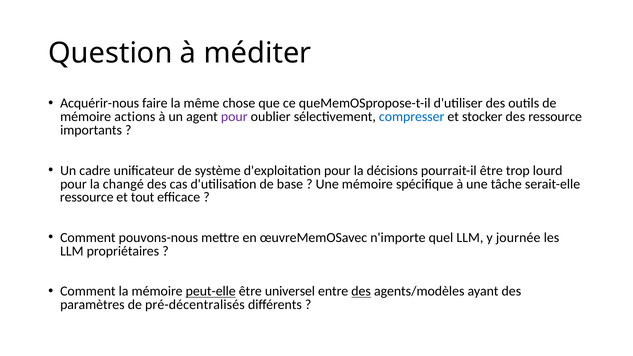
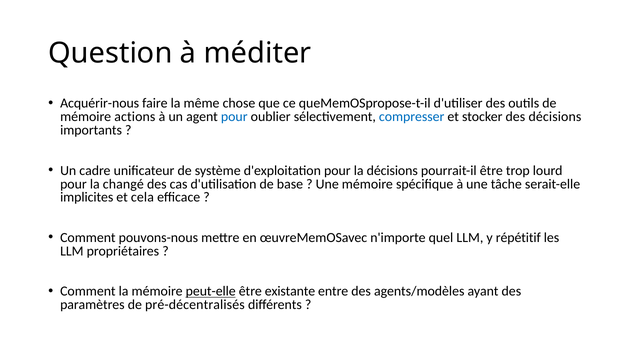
pour at (234, 117) colour: purple -> blue
des ressource: ressource -> décisions
ressource at (87, 197): ressource -> implicites
tout: tout -> cela
journée: journée -> répétitif
universel: universel -> existante
des at (361, 291) underline: present -> none
